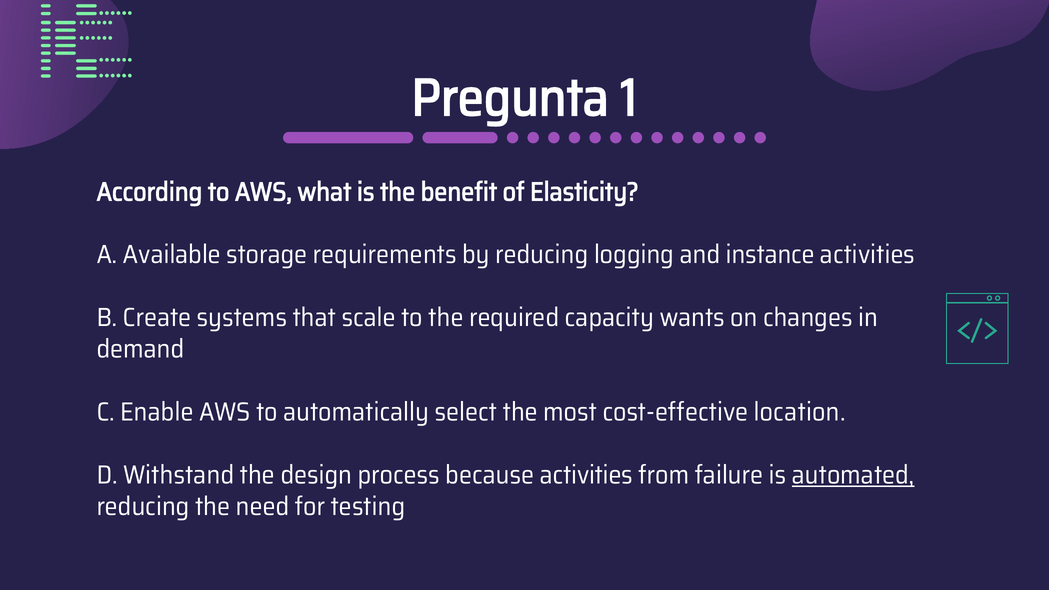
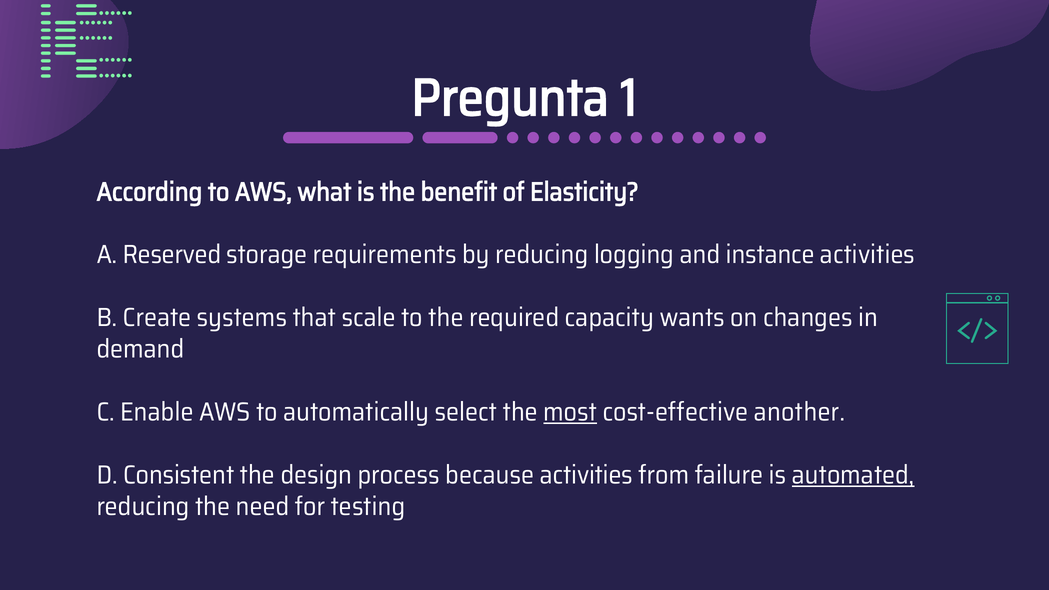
Available: Available -> Reserved
most underline: none -> present
location: location -> another
Withstand: Withstand -> Consistent
